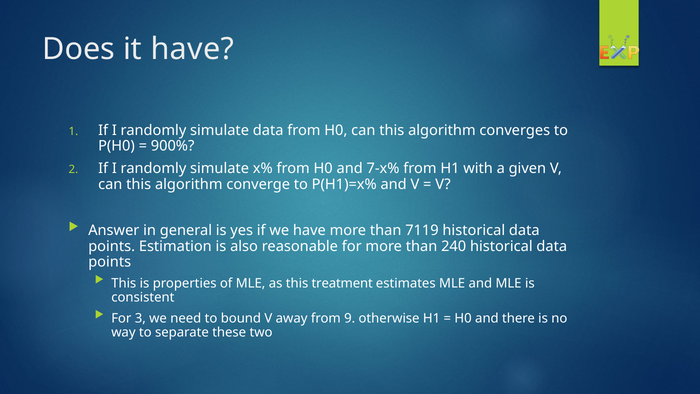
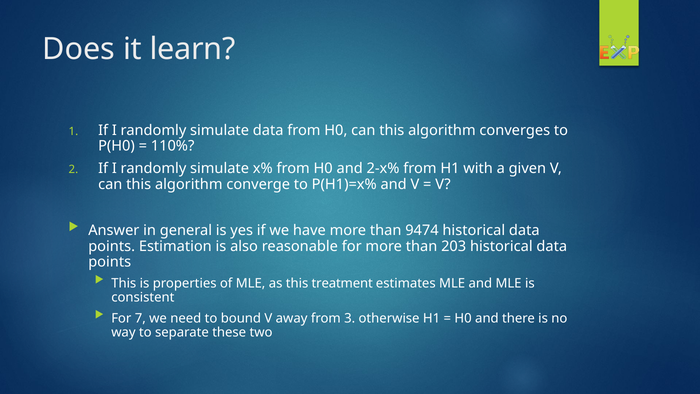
it have: have -> learn
900%: 900% -> 110%
7-x%: 7-x% -> 2-x%
7119: 7119 -> 9474
240: 240 -> 203
3: 3 -> 7
9: 9 -> 3
